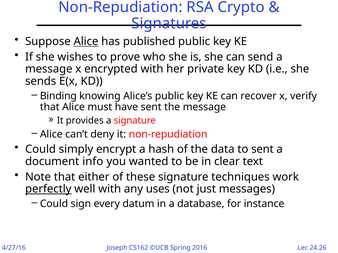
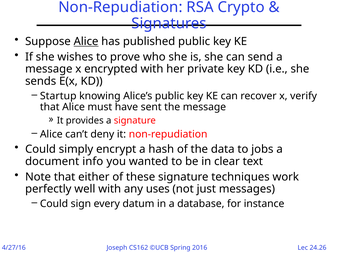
Binding: Binding -> Startup
to sent: sent -> jobs
perfectly underline: present -> none
